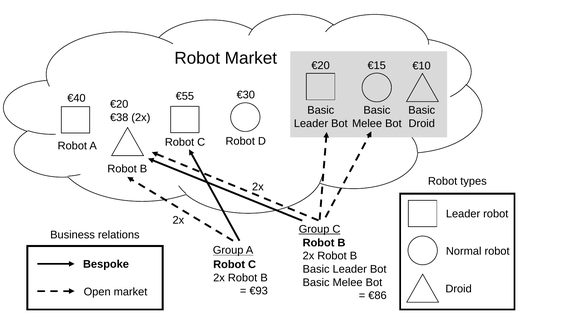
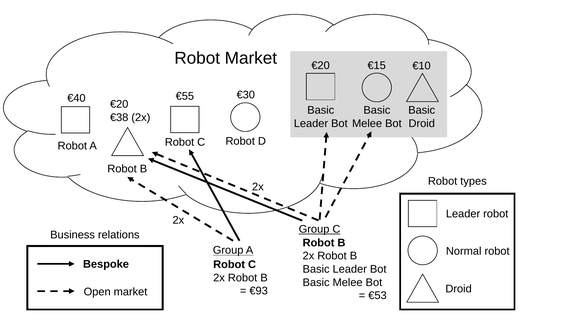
€86: €86 -> €53
